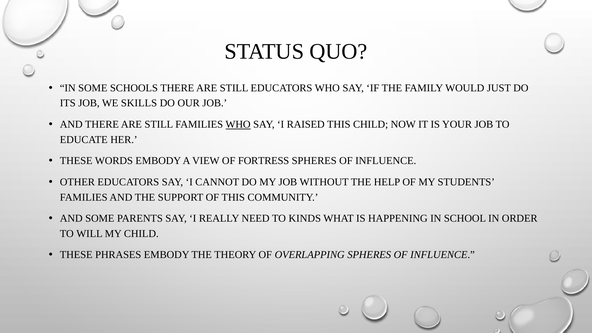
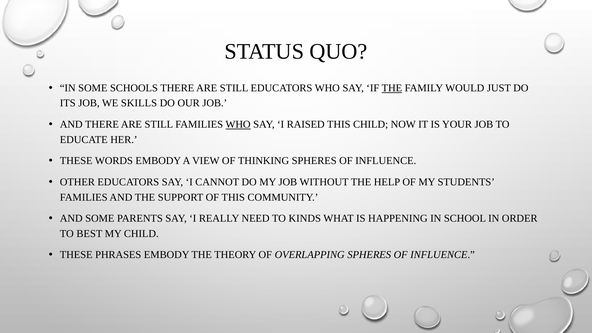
THE at (392, 88) underline: none -> present
FORTRESS: FORTRESS -> THINKING
WILL: WILL -> BEST
